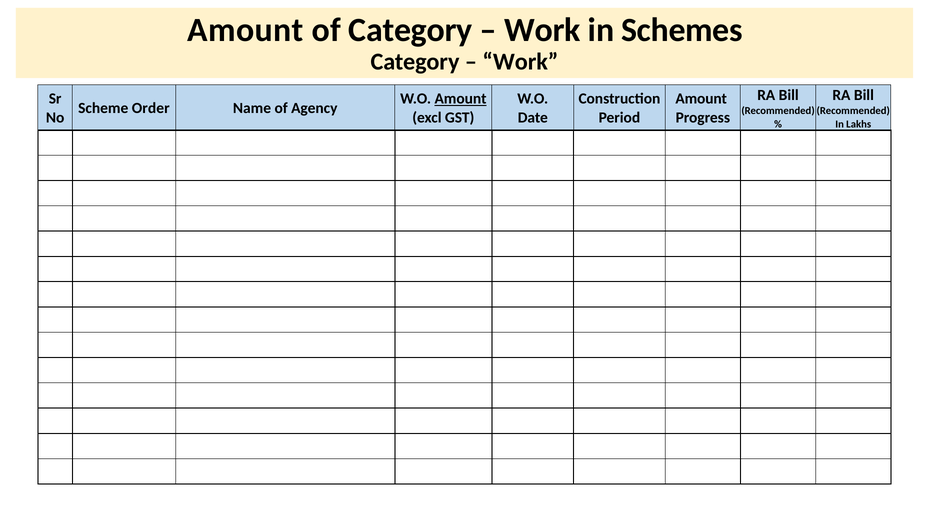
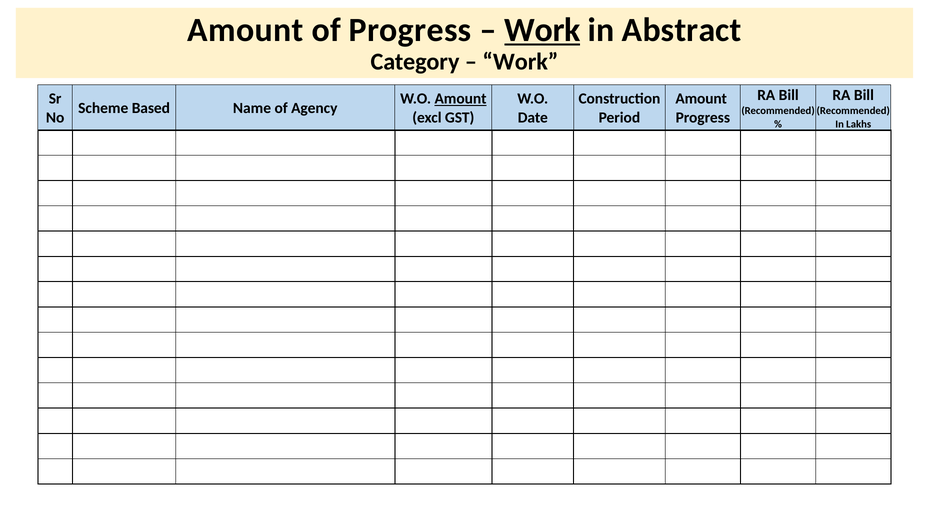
of Category: Category -> Progress
Work at (542, 30) underline: none -> present
Schemes: Schemes -> Abstract
Order: Order -> Based
